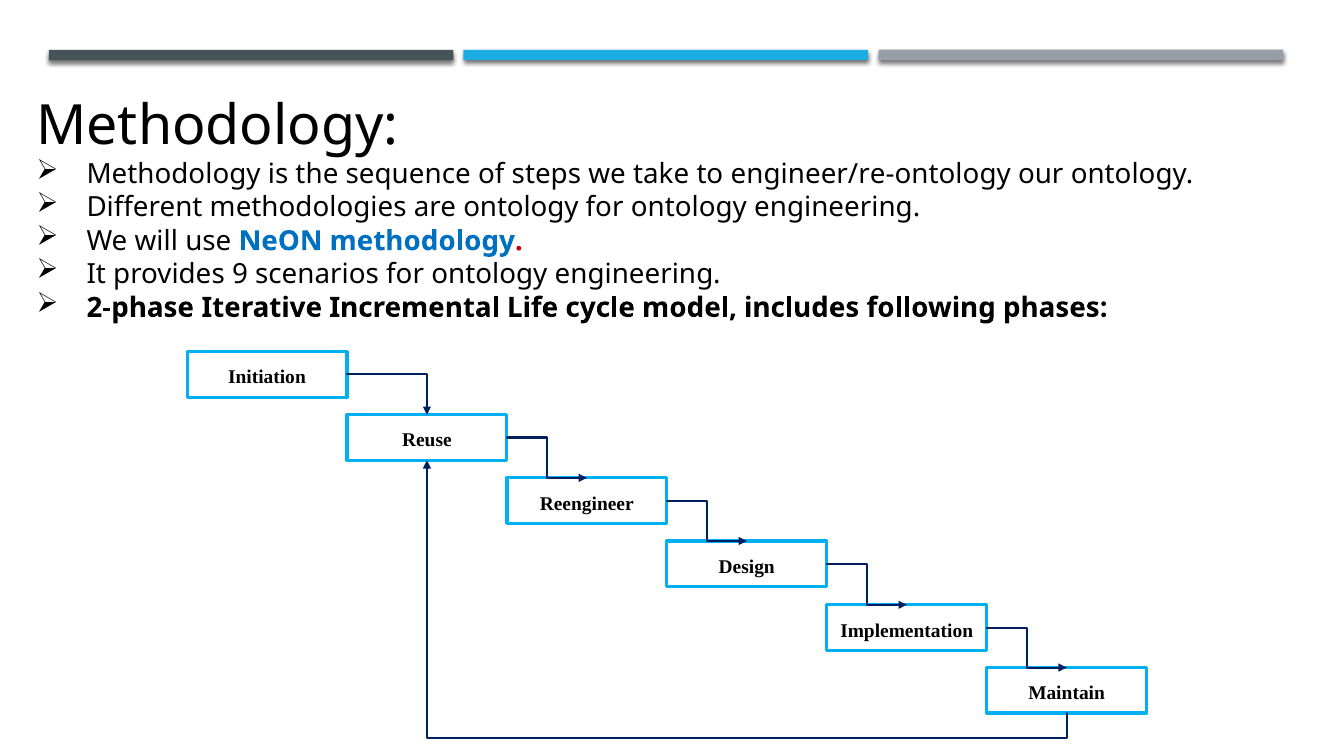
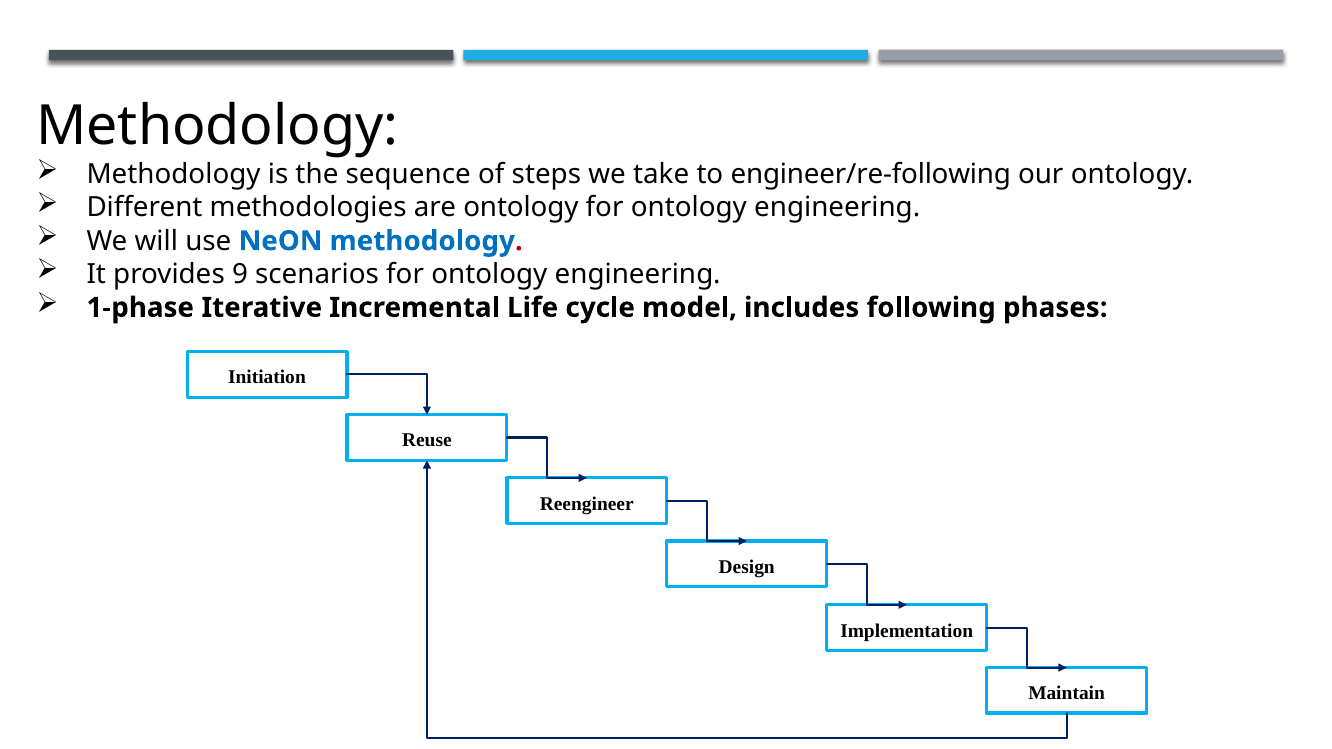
engineer/re-ontology: engineer/re-ontology -> engineer/re-following
2-phase: 2-phase -> 1-phase
